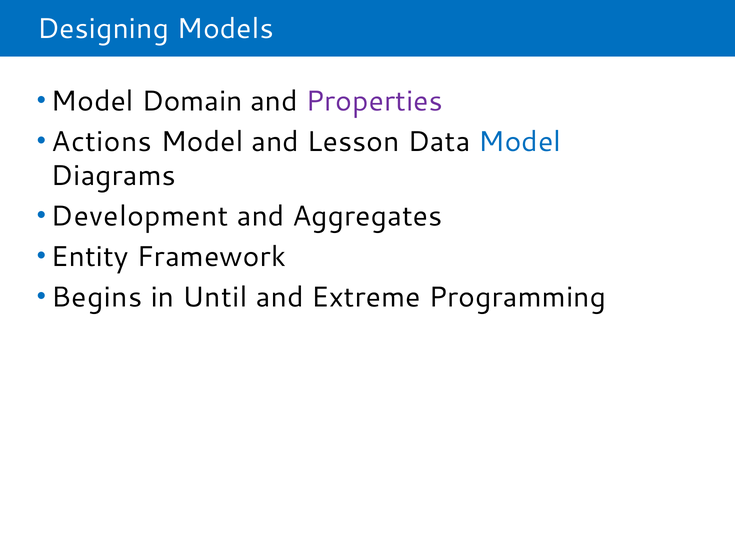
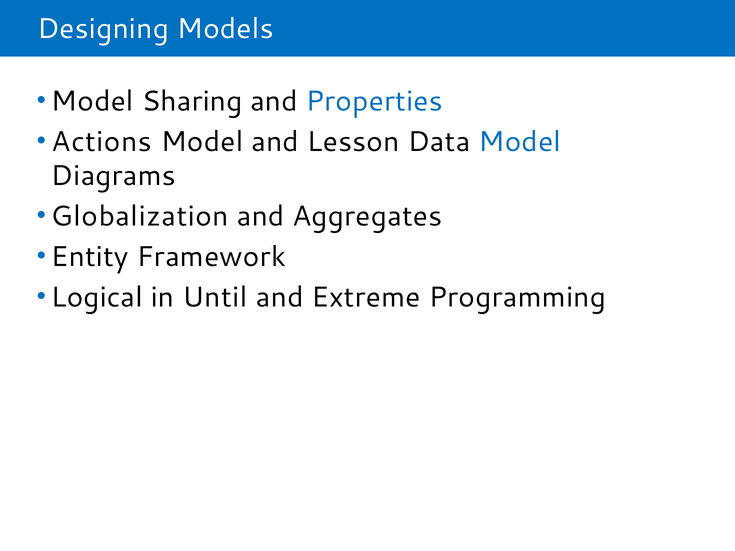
Domain: Domain -> Sharing
Properties colour: purple -> blue
Development: Development -> Globalization
Begins: Begins -> Logical
